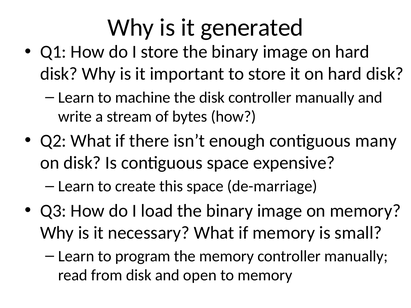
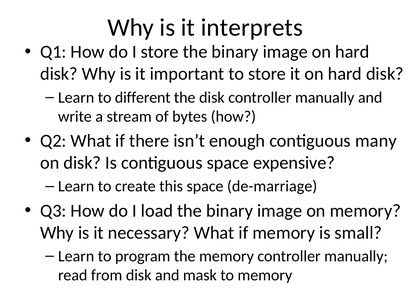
generated: generated -> interprets
machine: machine -> different
open: open -> mask
